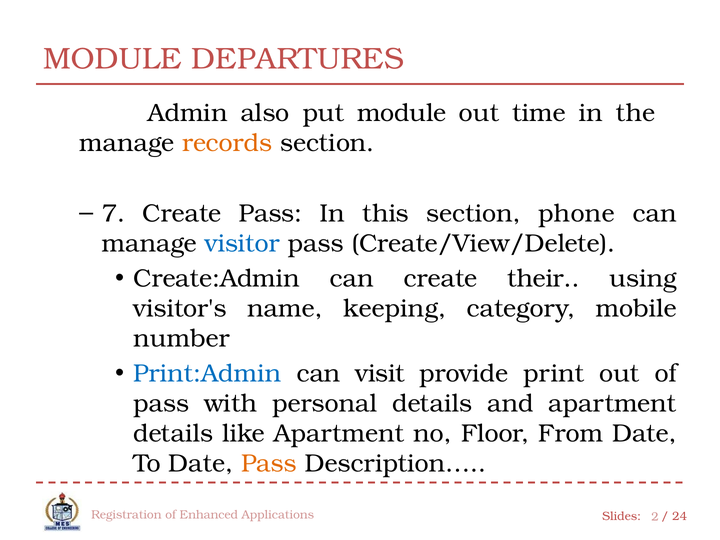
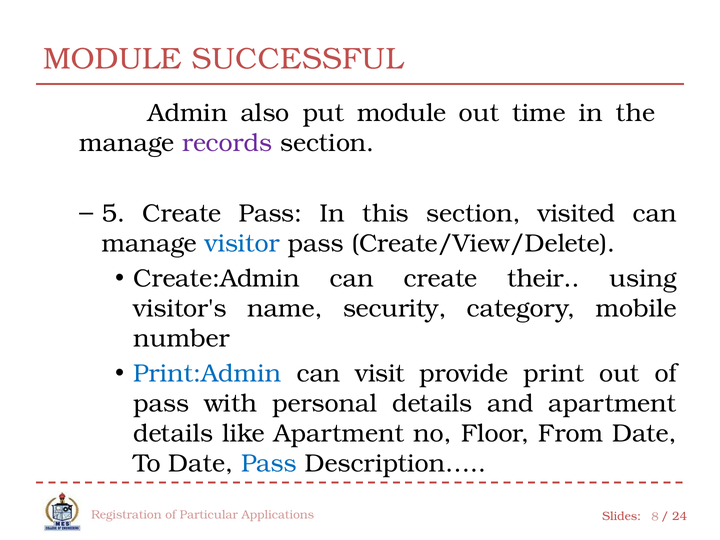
DEPARTURES: DEPARTURES -> SUCCESSFUL
records colour: orange -> purple
7: 7 -> 5
phone: phone -> visited
keeping: keeping -> security
Pass at (269, 464) colour: orange -> blue
Enhanced: Enhanced -> Particular
2: 2 -> 8
